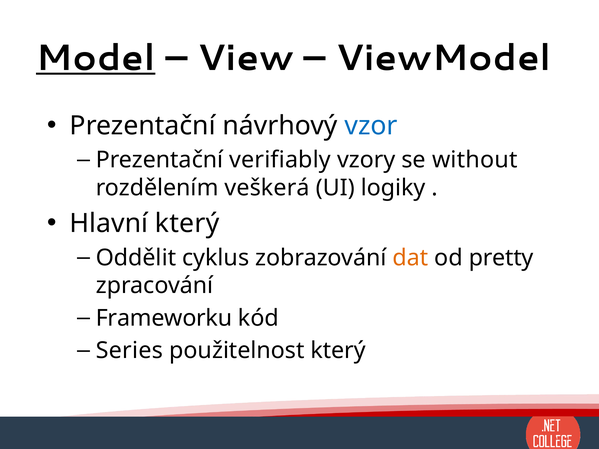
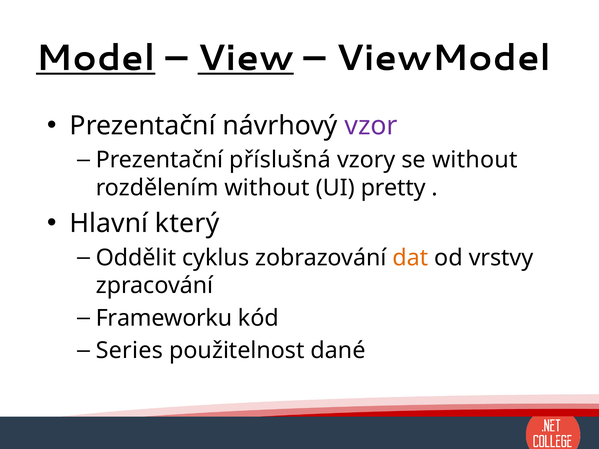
View underline: none -> present
vzor colour: blue -> purple
verifiably: verifiably -> příslušná
rozdělením veškerá: veškerá -> without
logiky: logiky -> pretty
pretty: pretty -> vrstvy
použitelnost který: který -> dané
